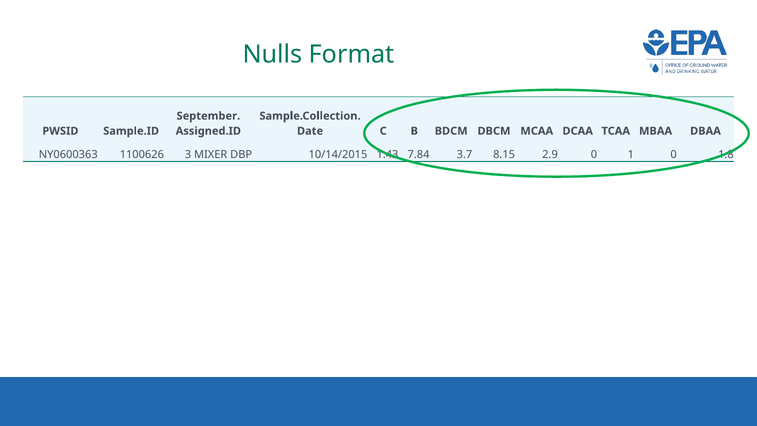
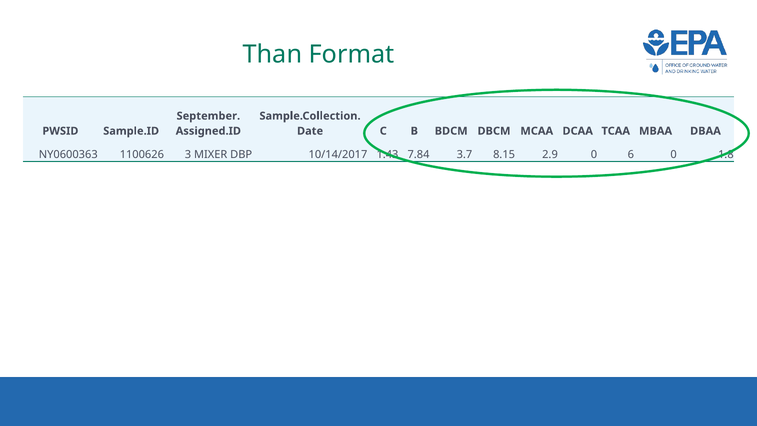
Nulls: Nulls -> Than
10/14/2015: 10/14/2015 -> 10/14/2017
1: 1 -> 6
